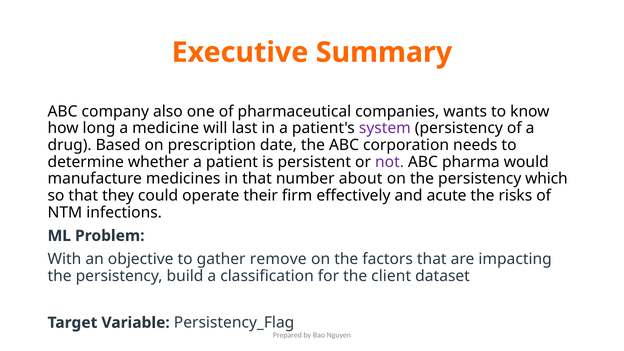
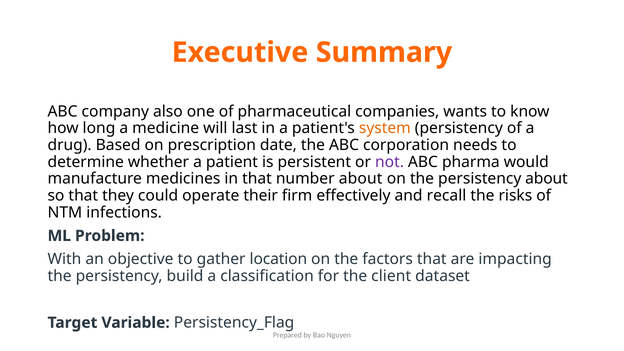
system colour: purple -> orange
persistency which: which -> about
acute: acute -> recall
remove: remove -> location
